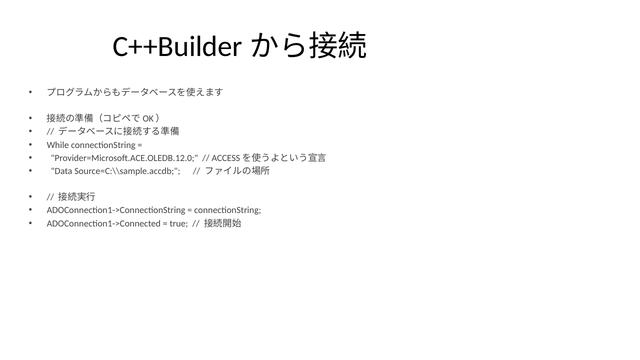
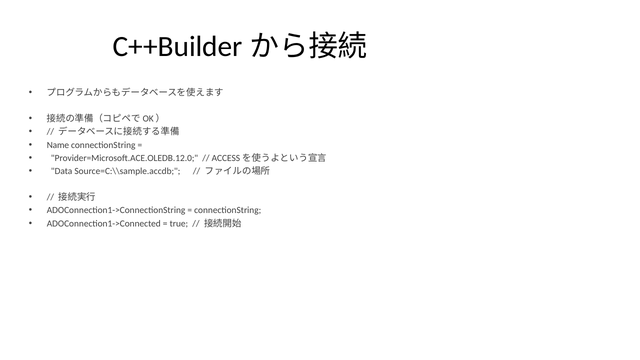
While: While -> Name
